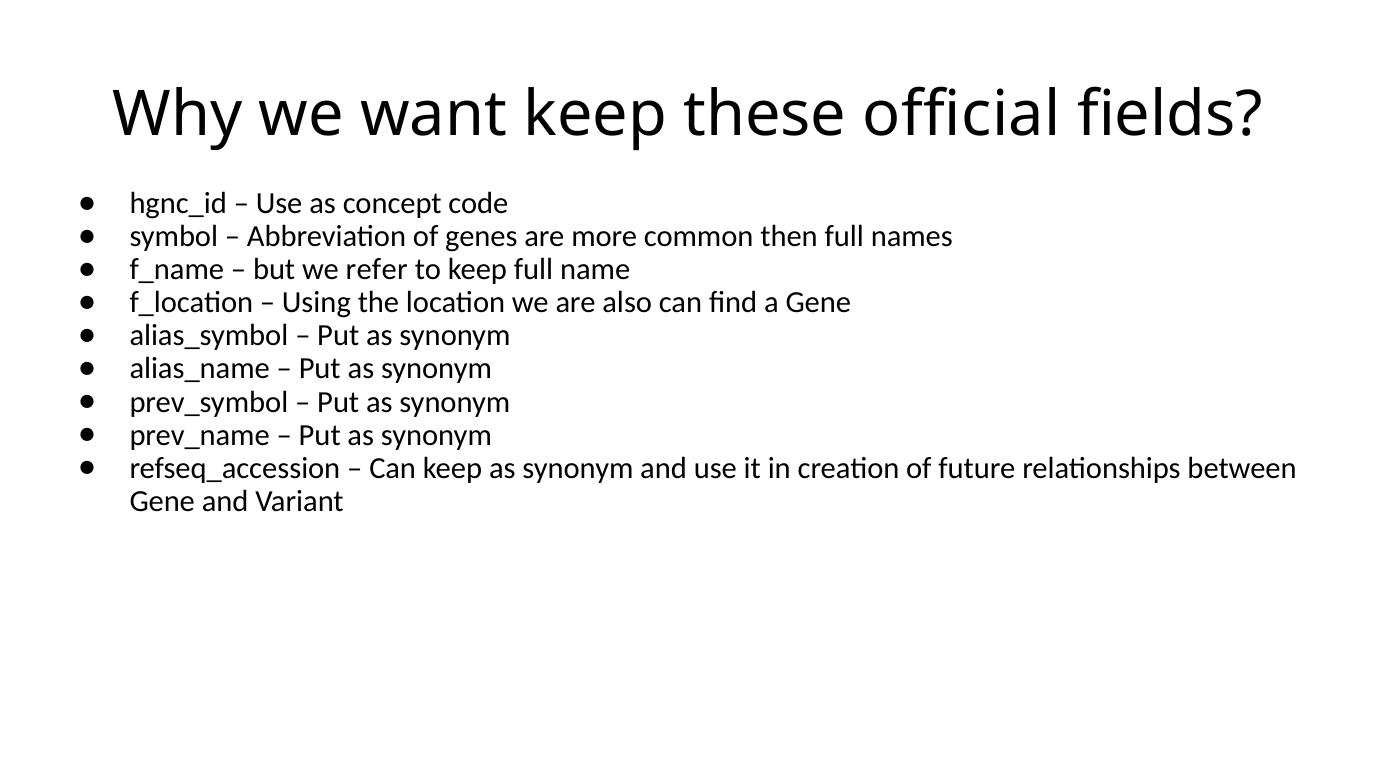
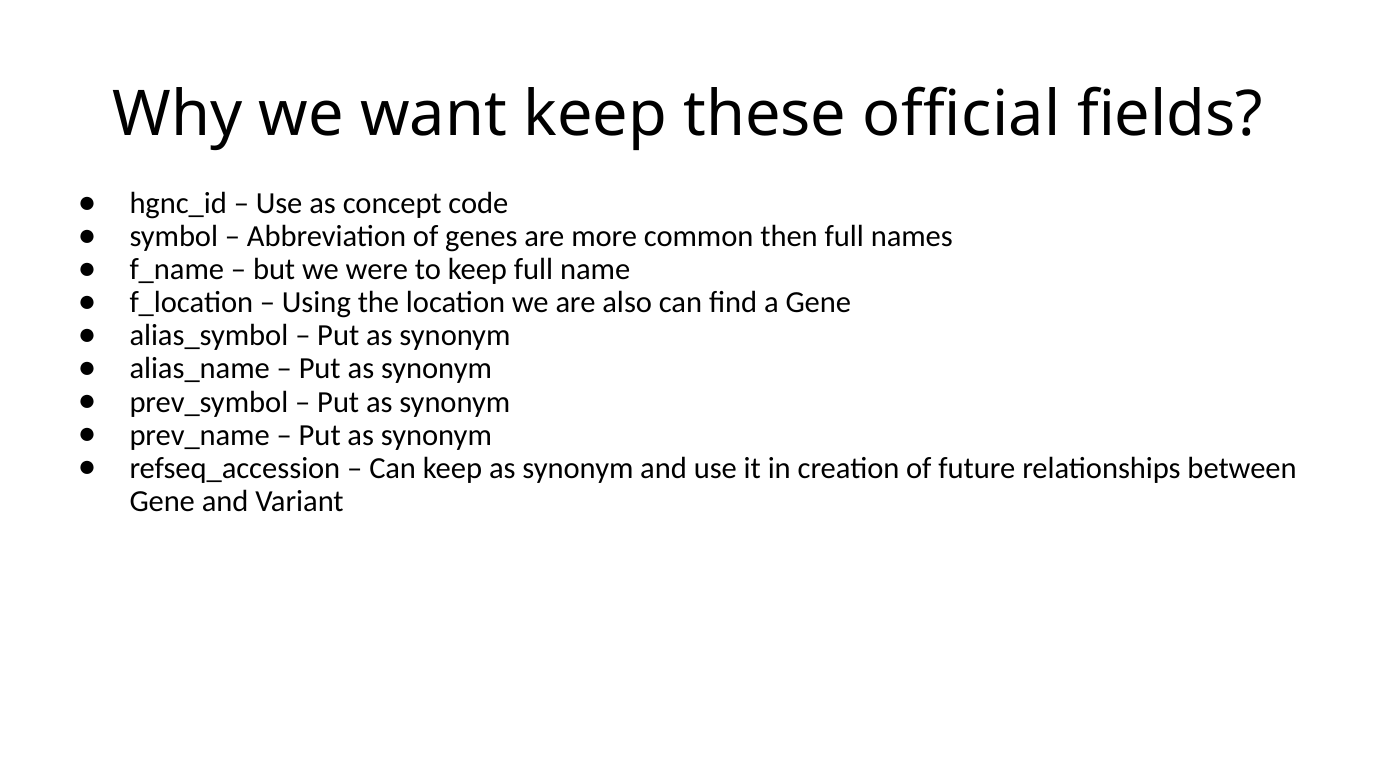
refer: refer -> were
